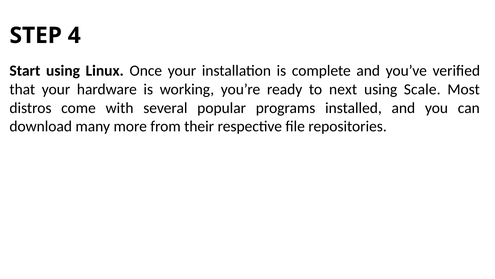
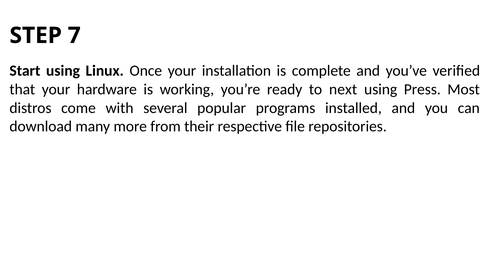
4: 4 -> 7
Scale: Scale -> Press
